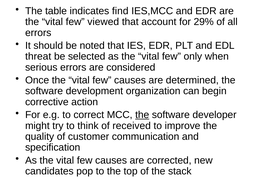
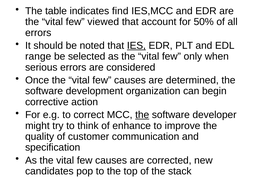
29%: 29% -> 50%
IES underline: none -> present
threat: threat -> range
received: received -> enhance
